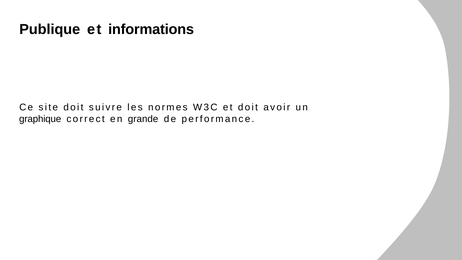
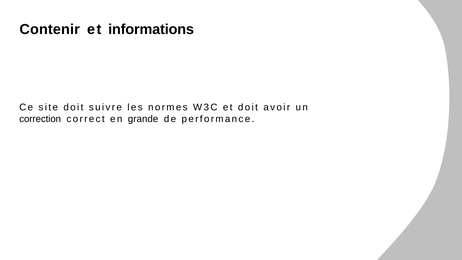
Publique: Publique -> Contenir
graphique: graphique -> correction
